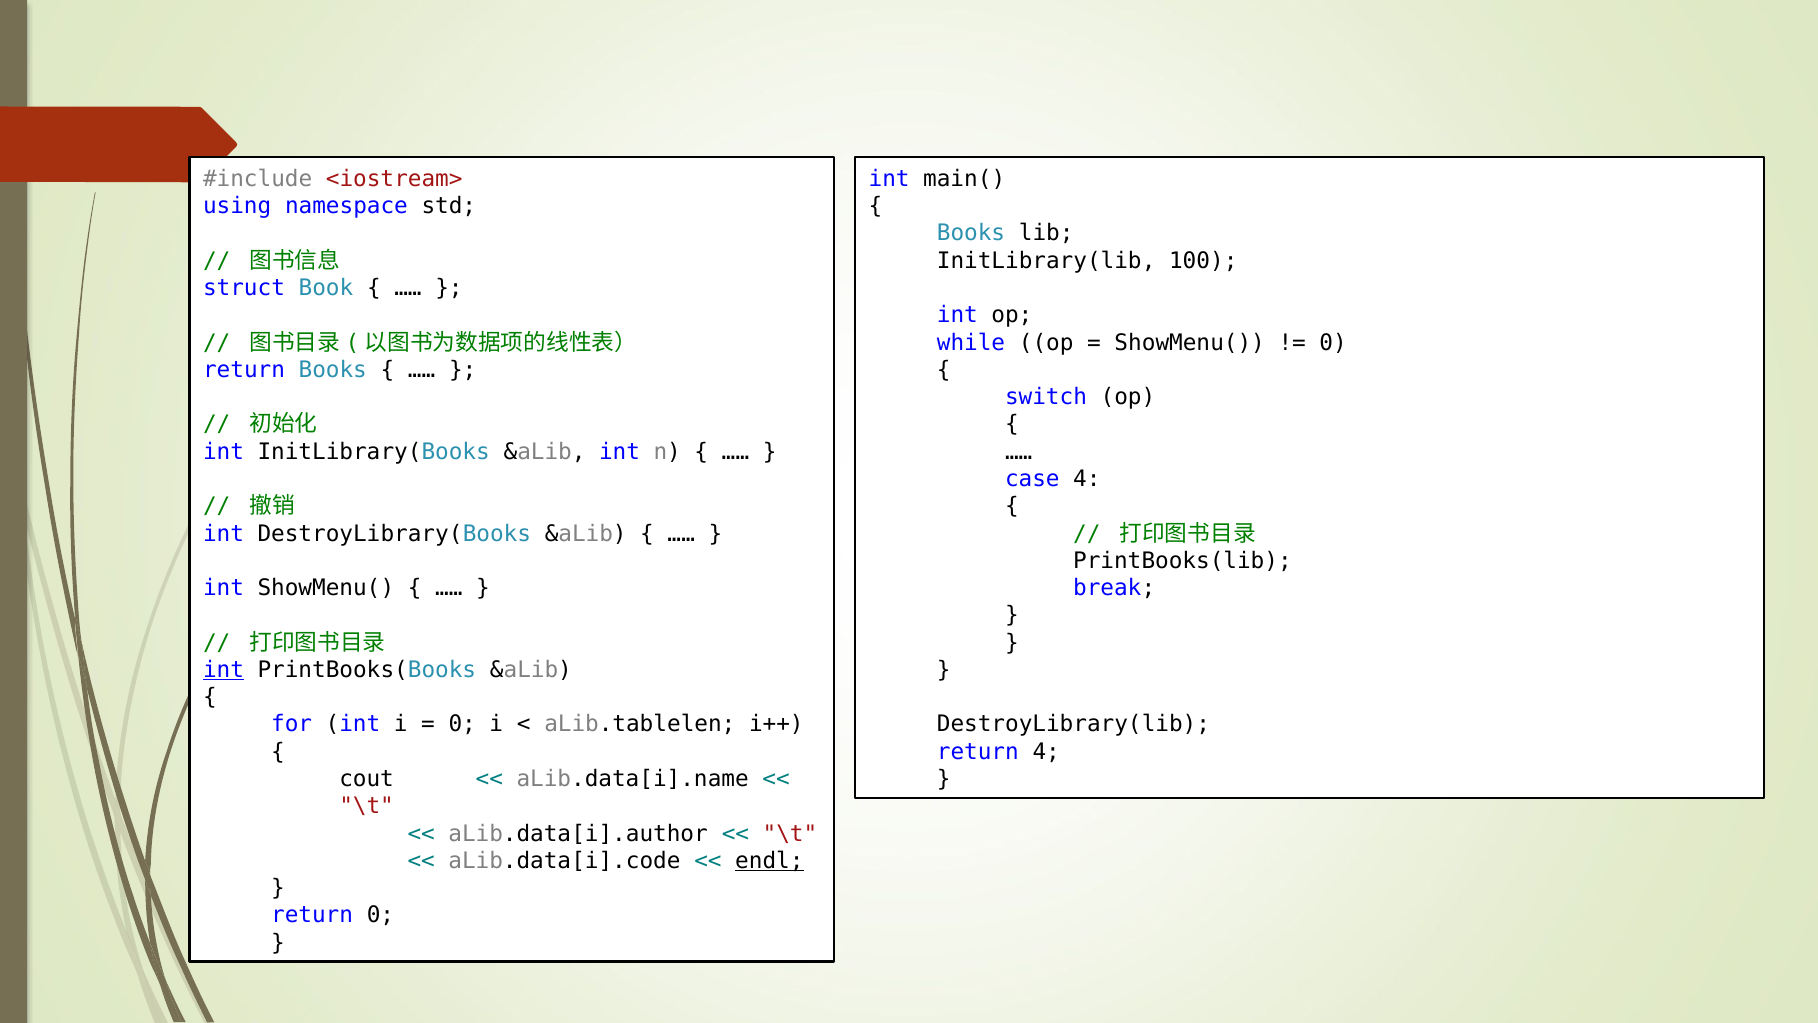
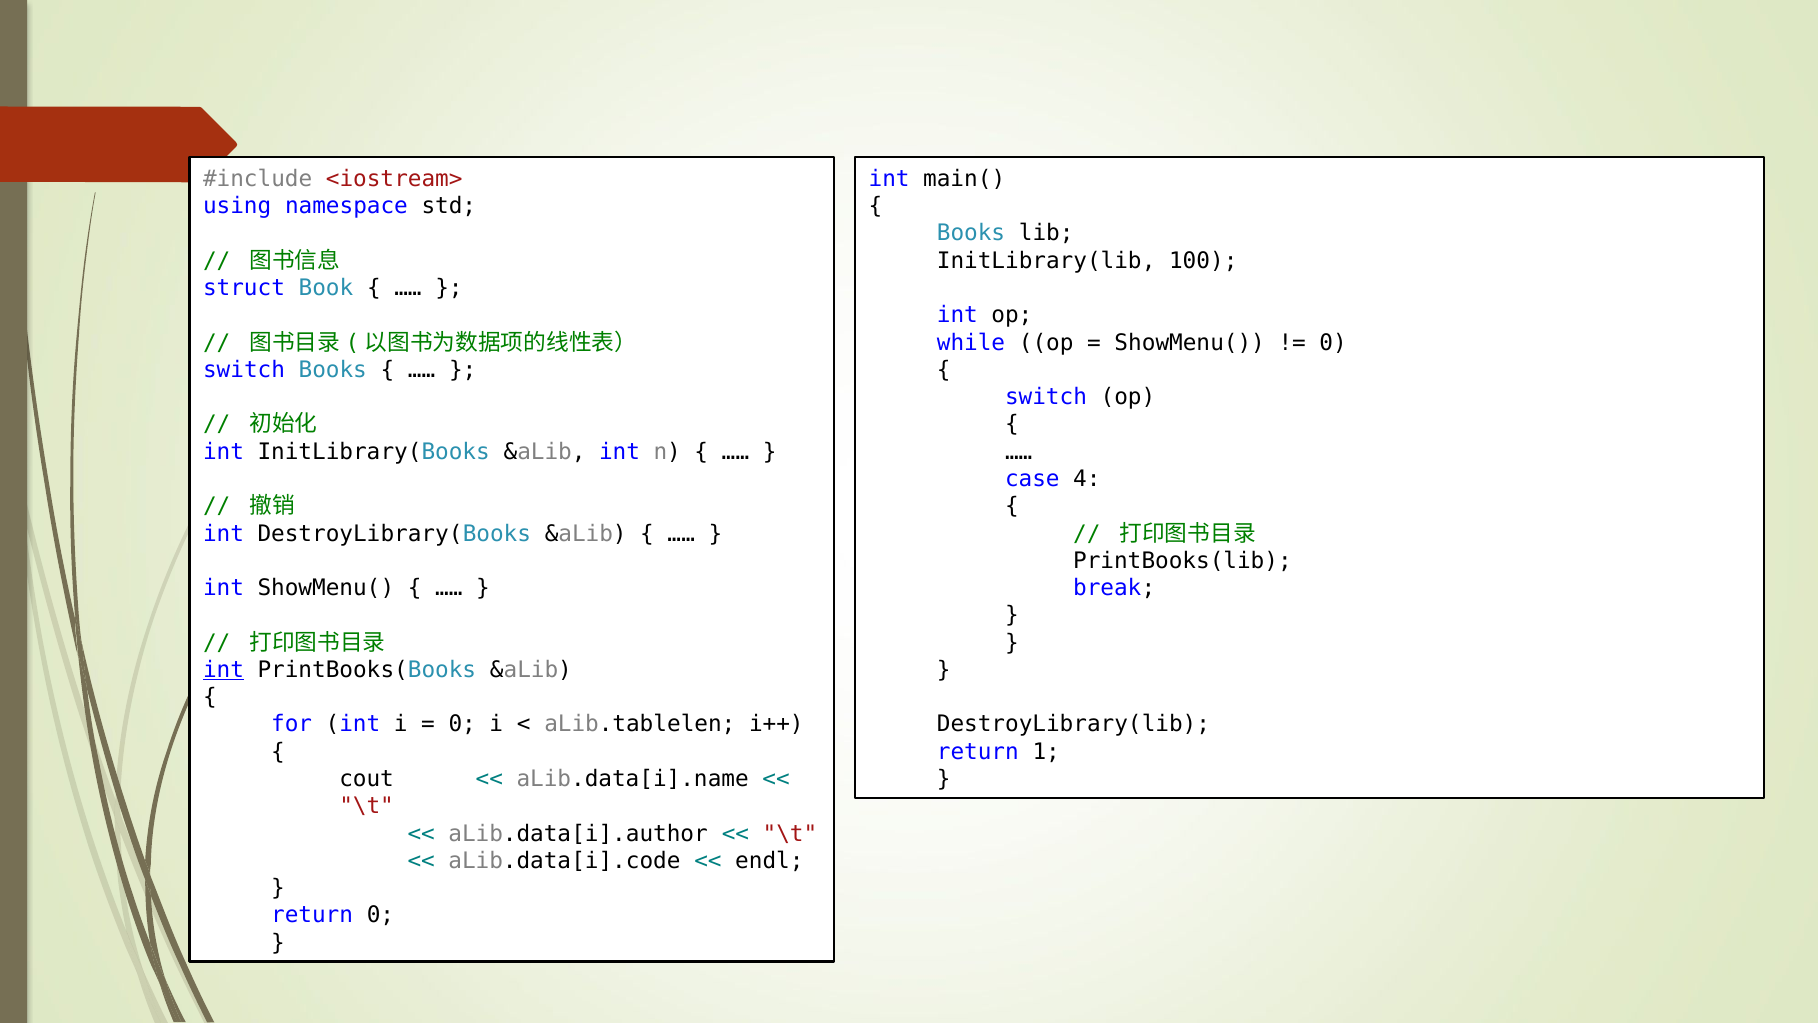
return at (244, 370): return -> switch
return 4: 4 -> 1
endl underline: present -> none
